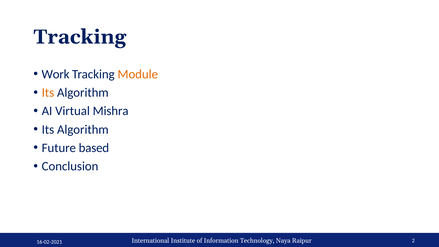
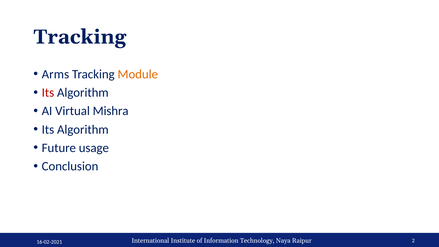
Work: Work -> Arms
Its at (48, 93) colour: orange -> red
based: based -> usage
